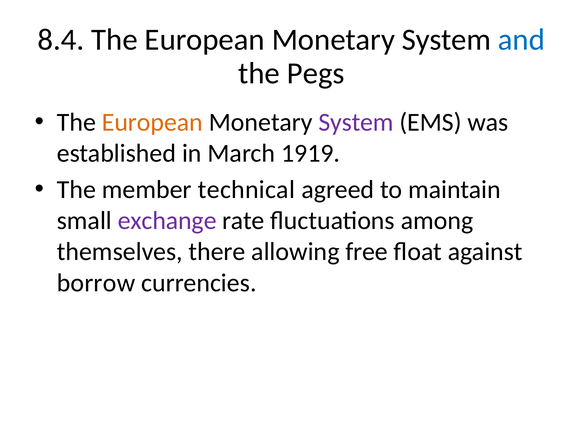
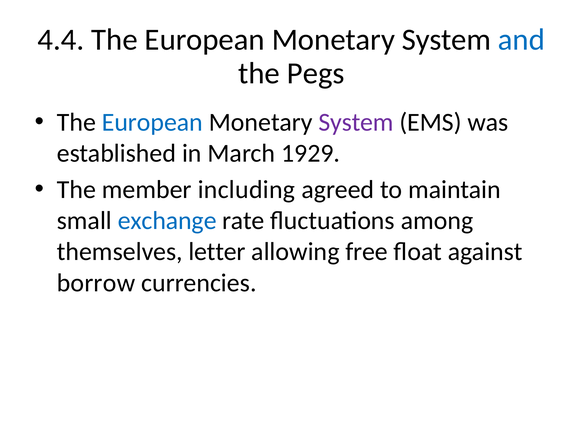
8.4: 8.4 -> 4.4
European at (152, 122) colour: orange -> blue
1919: 1919 -> 1929
technical: technical -> including
exchange colour: purple -> blue
there: there -> letter
